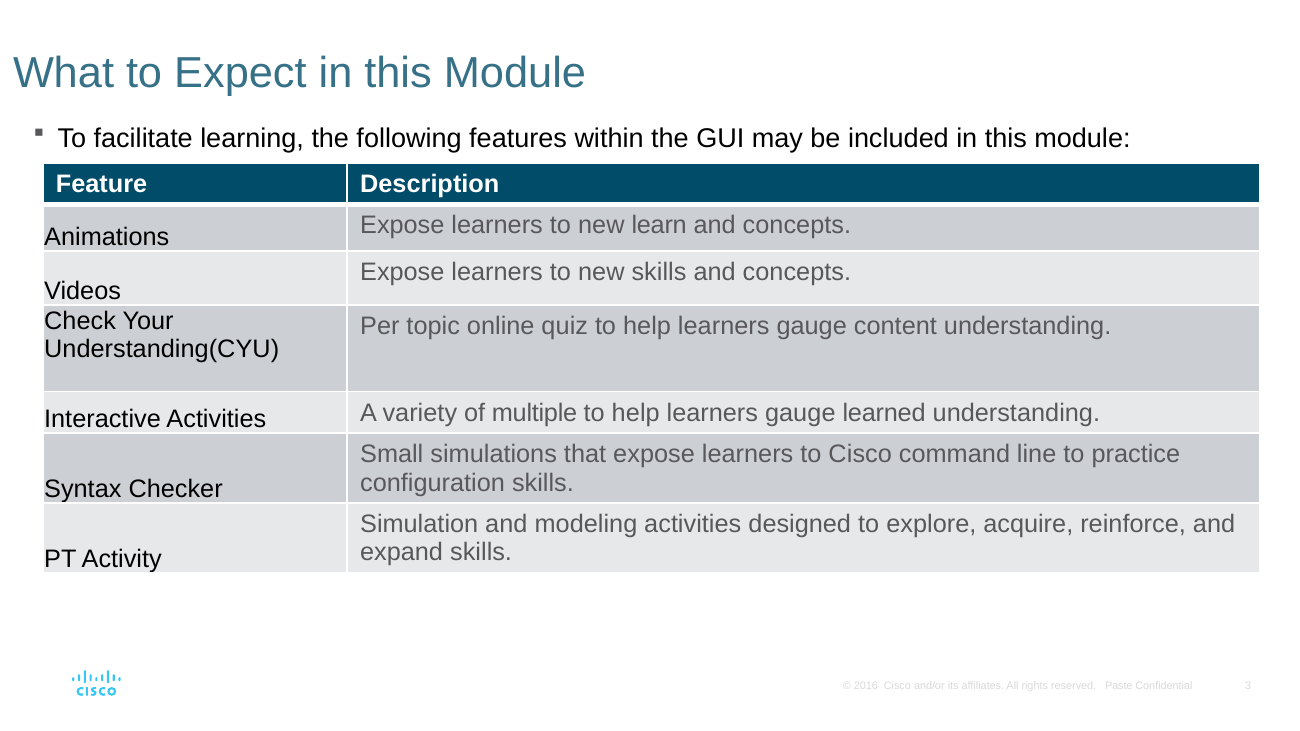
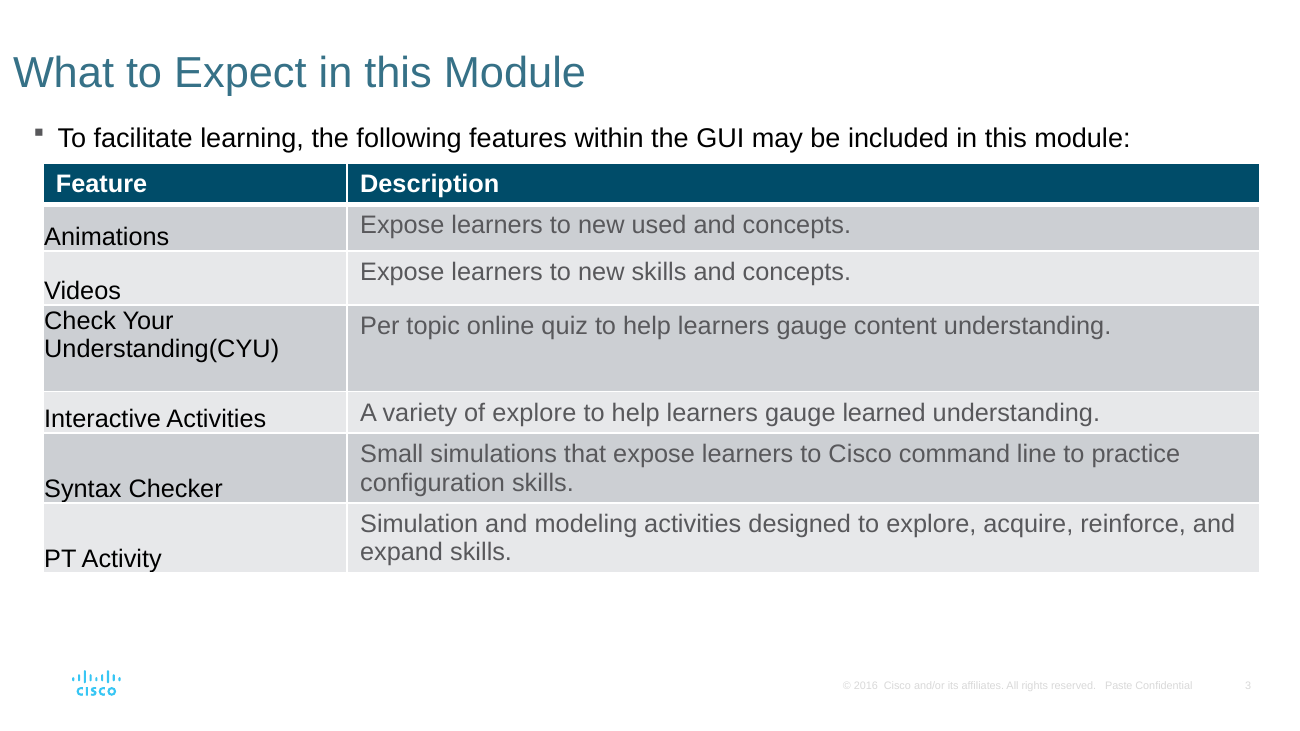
learn: learn -> used
of multiple: multiple -> explore
